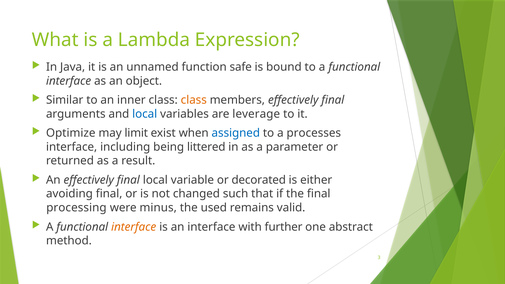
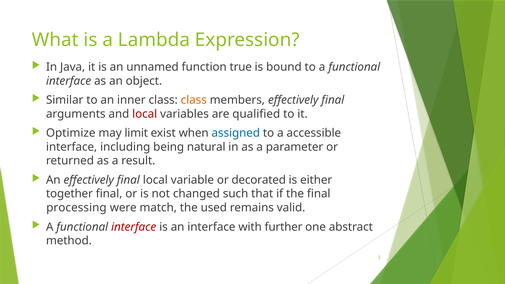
safe: safe -> true
local at (145, 114) colour: blue -> red
leverage: leverage -> qualified
processes: processes -> accessible
littered: littered -> natural
avoiding: avoiding -> together
minus: minus -> match
interface at (134, 227) colour: orange -> red
